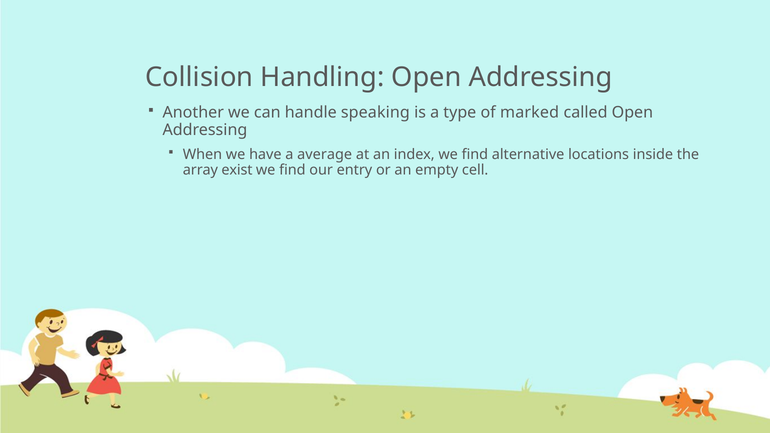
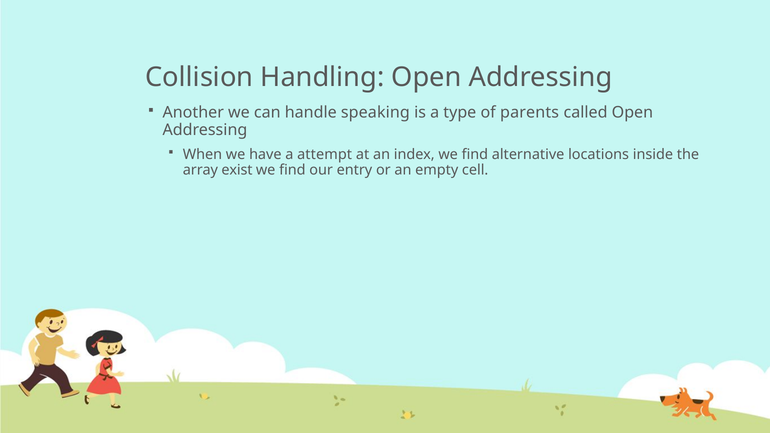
marked: marked -> parents
average: average -> attempt
